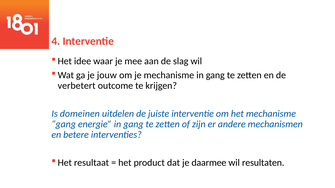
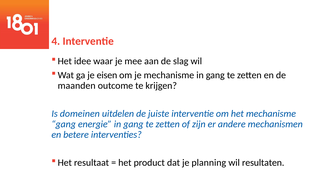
jouw: jouw -> eisen
verbetert: verbetert -> maanden
daarmee: daarmee -> planning
